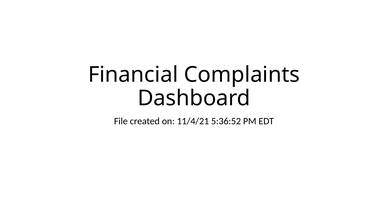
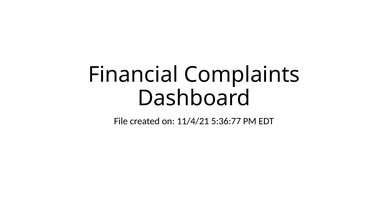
5:36:52: 5:36:52 -> 5:36:77
